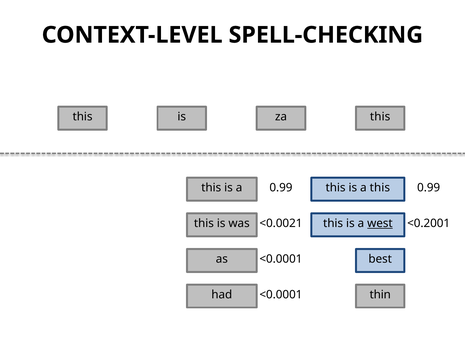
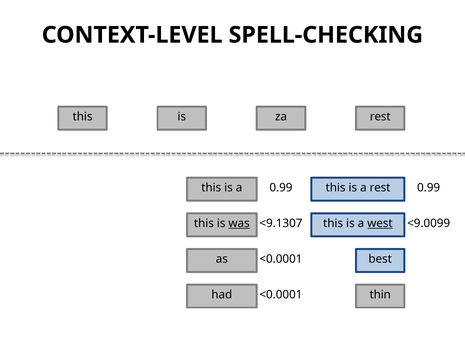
za this: this -> rest
this at (380, 188): this -> rest
was underline: none -> present
<0.0021: <0.0021 -> <9.1307
<0.2001: <0.2001 -> <9.0099
